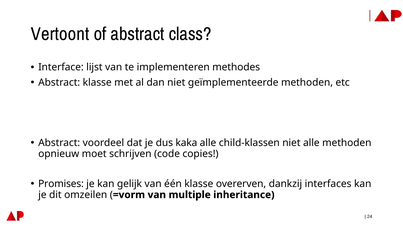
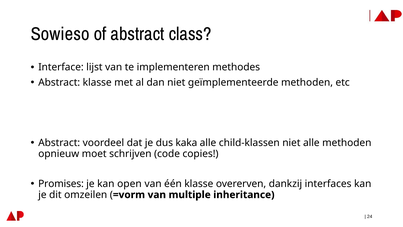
Vertoont: Vertoont -> Sowieso
gelijk: gelijk -> open
